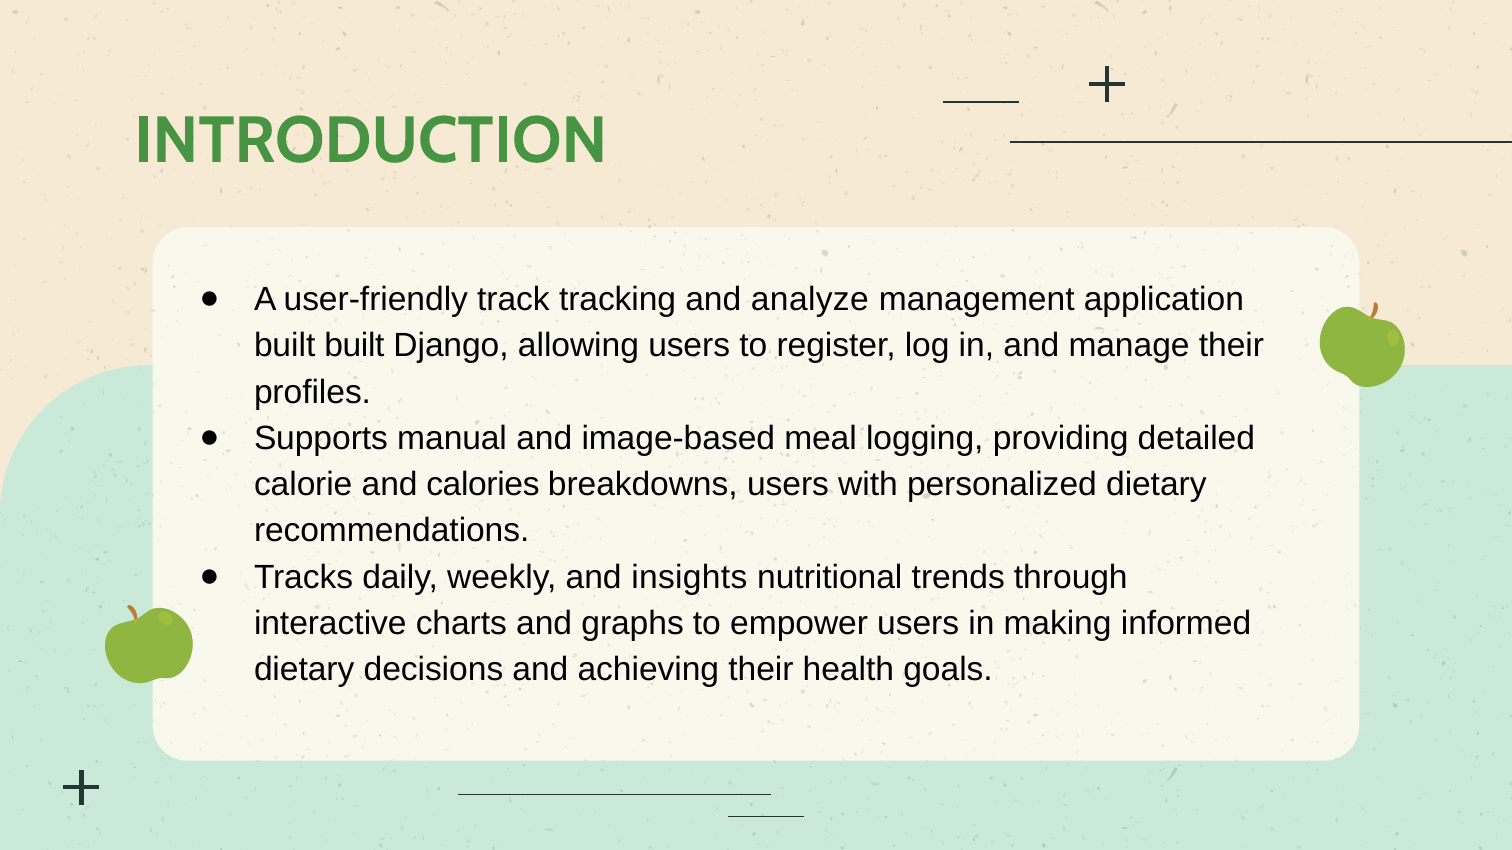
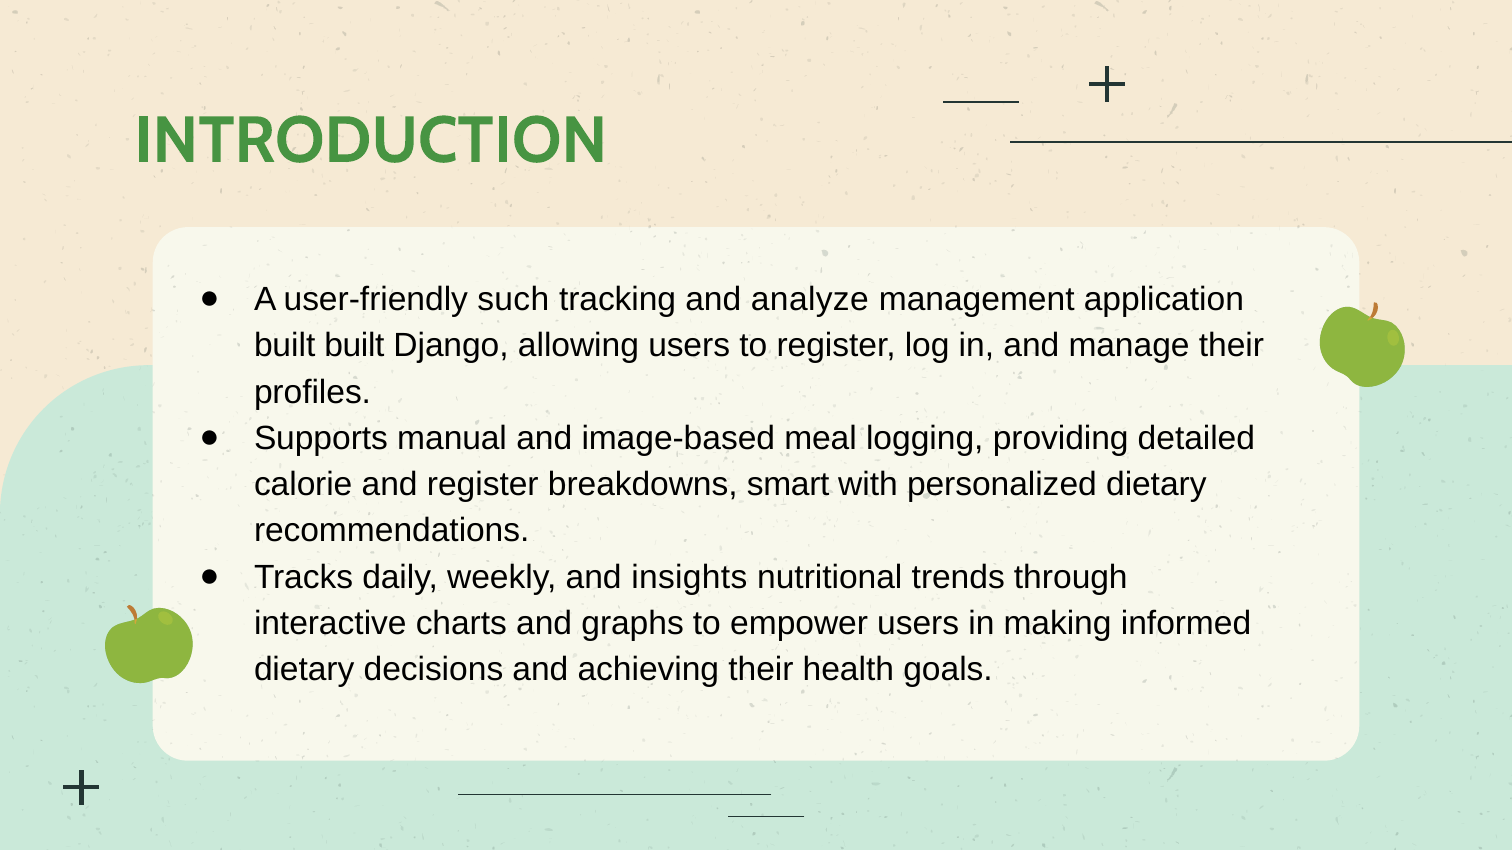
track: track -> such
and calories: calories -> register
breakdowns users: users -> smart
